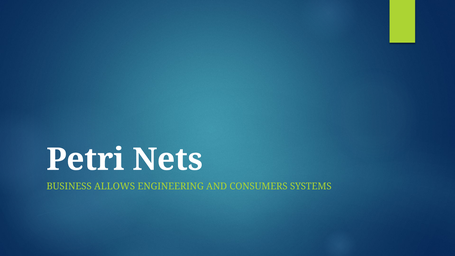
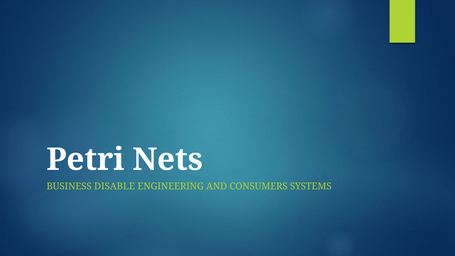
ALLOWS: ALLOWS -> DISABLE
